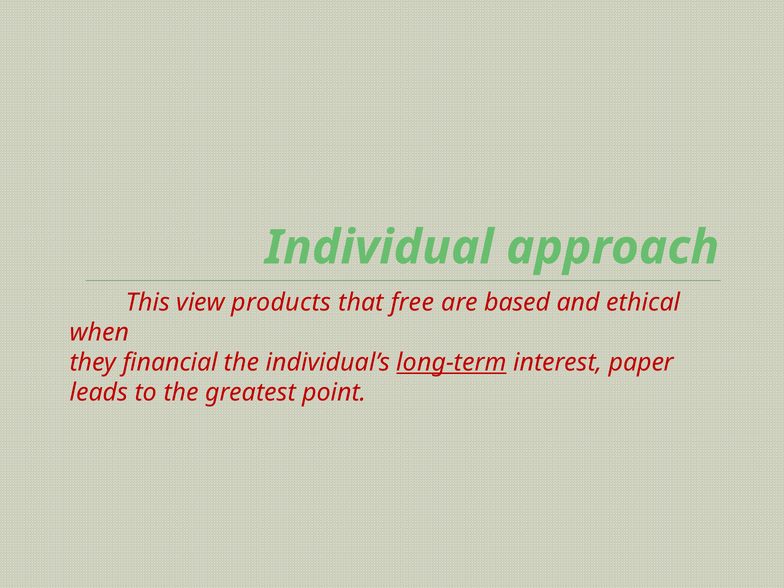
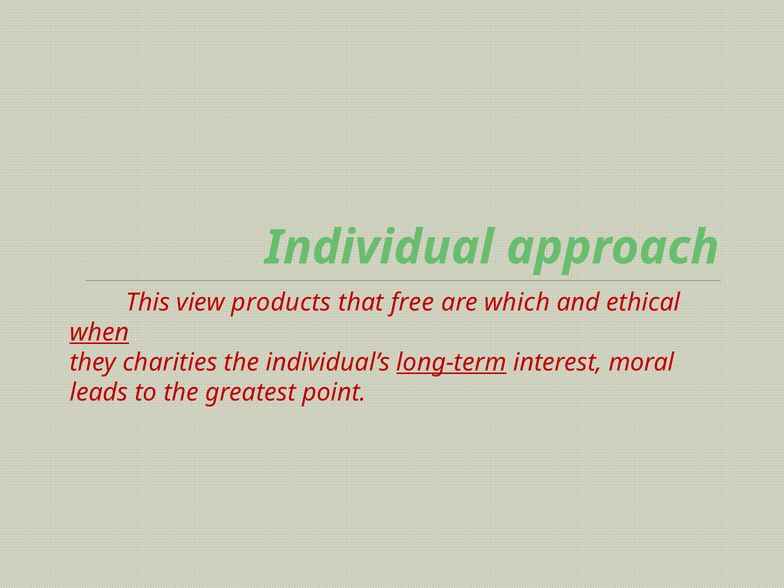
based: based -> which
when underline: none -> present
financial: financial -> charities
paper: paper -> moral
